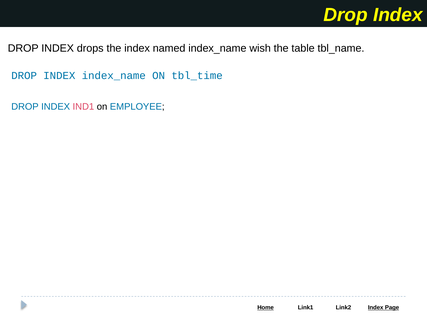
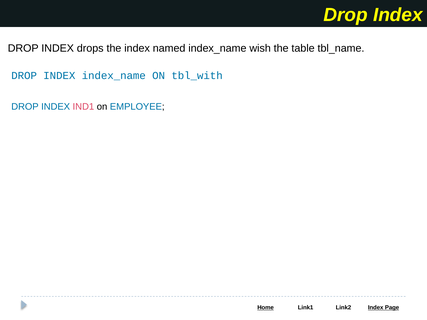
tbl_time: tbl_time -> tbl_with
